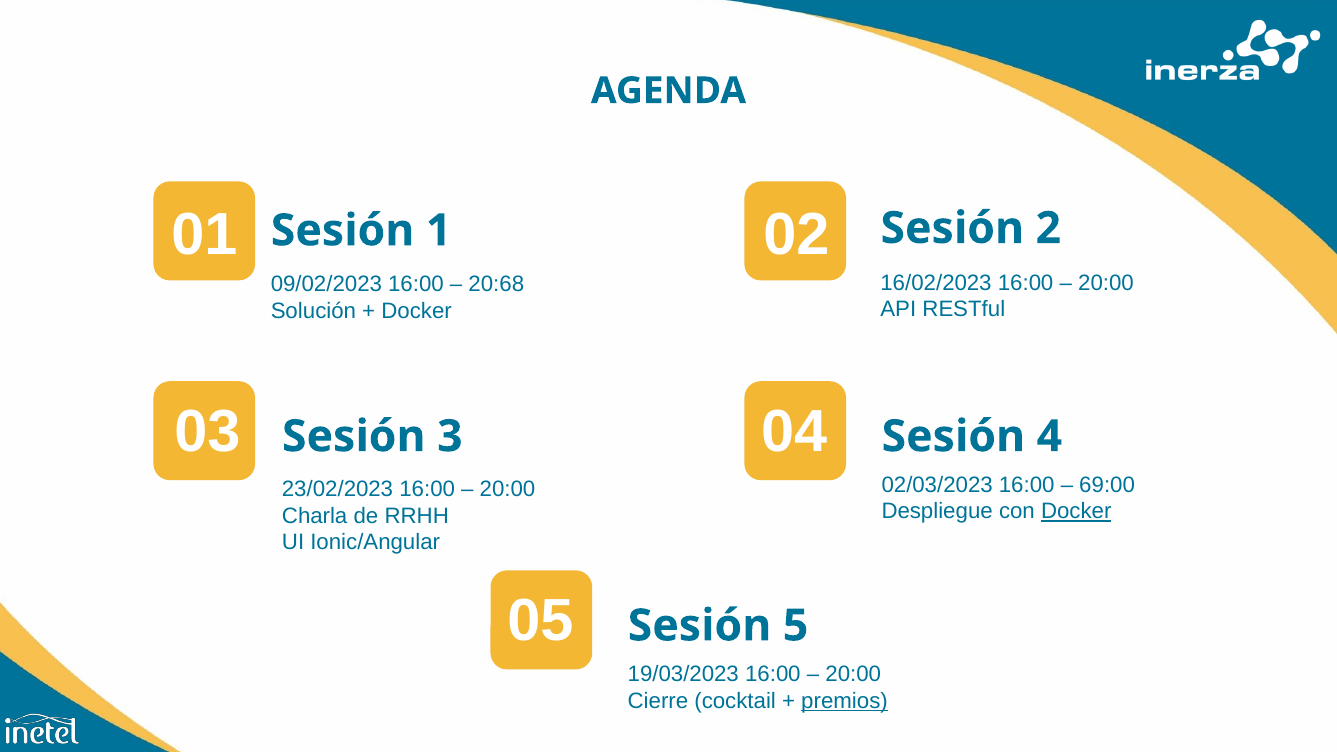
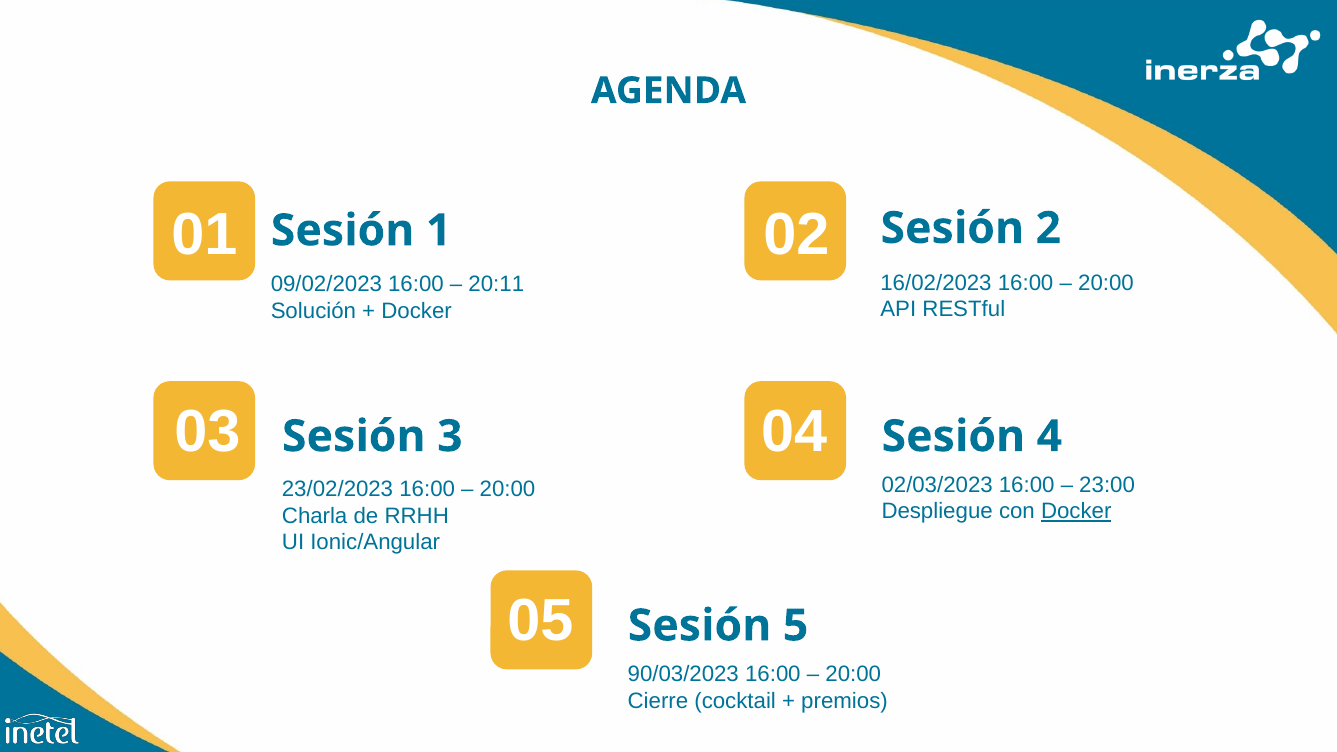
20:68: 20:68 -> 20:11
69:00: 69:00 -> 23:00
19/03/2023: 19/03/2023 -> 90/03/2023
premios underline: present -> none
